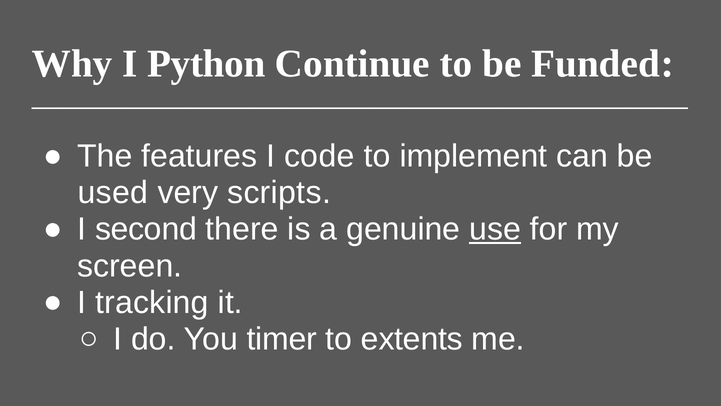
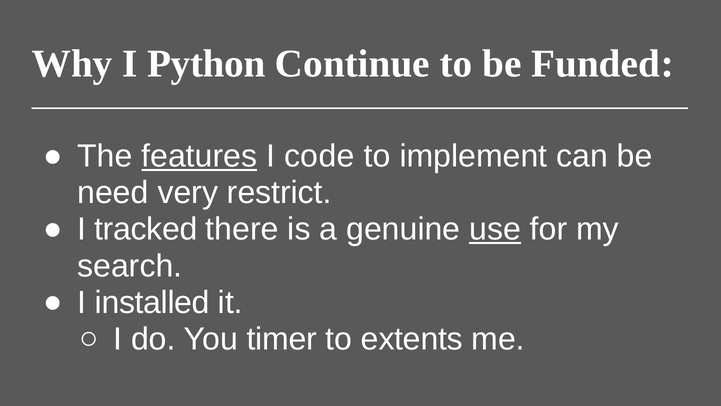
features underline: none -> present
used: used -> need
scripts: scripts -> restrict
second: second -> tracked
screen: screen -> search
tracking: tracking -> installed
